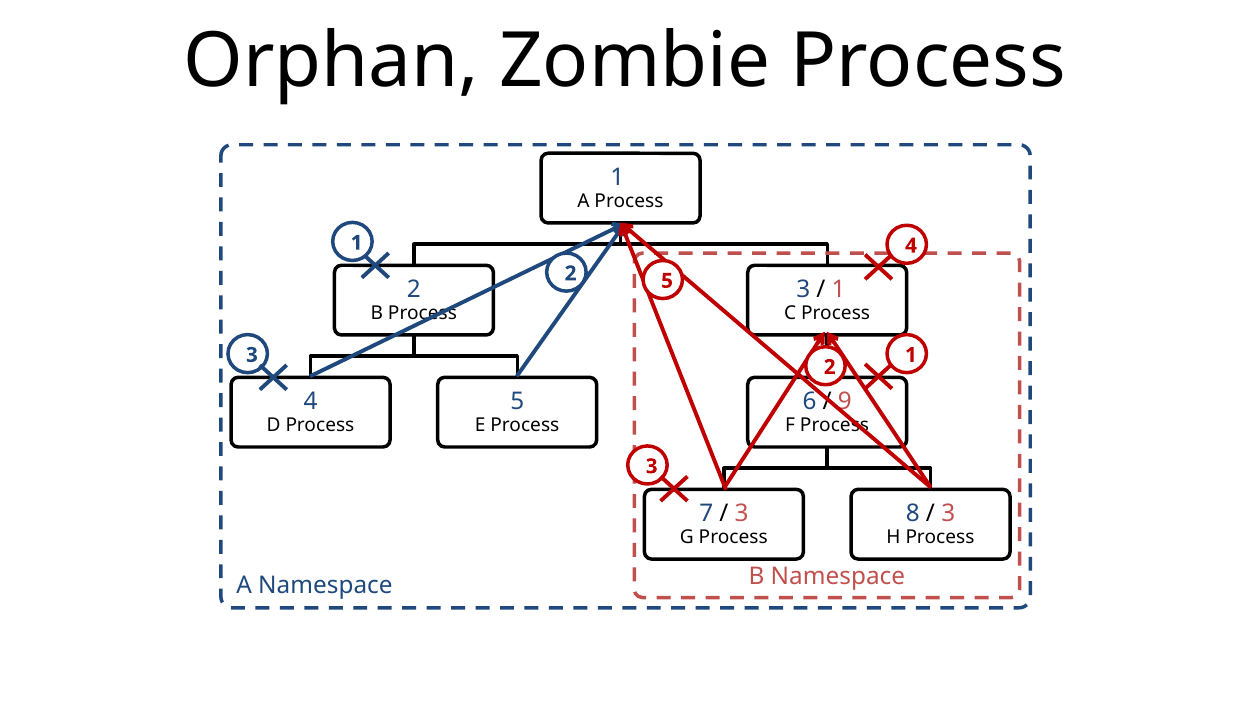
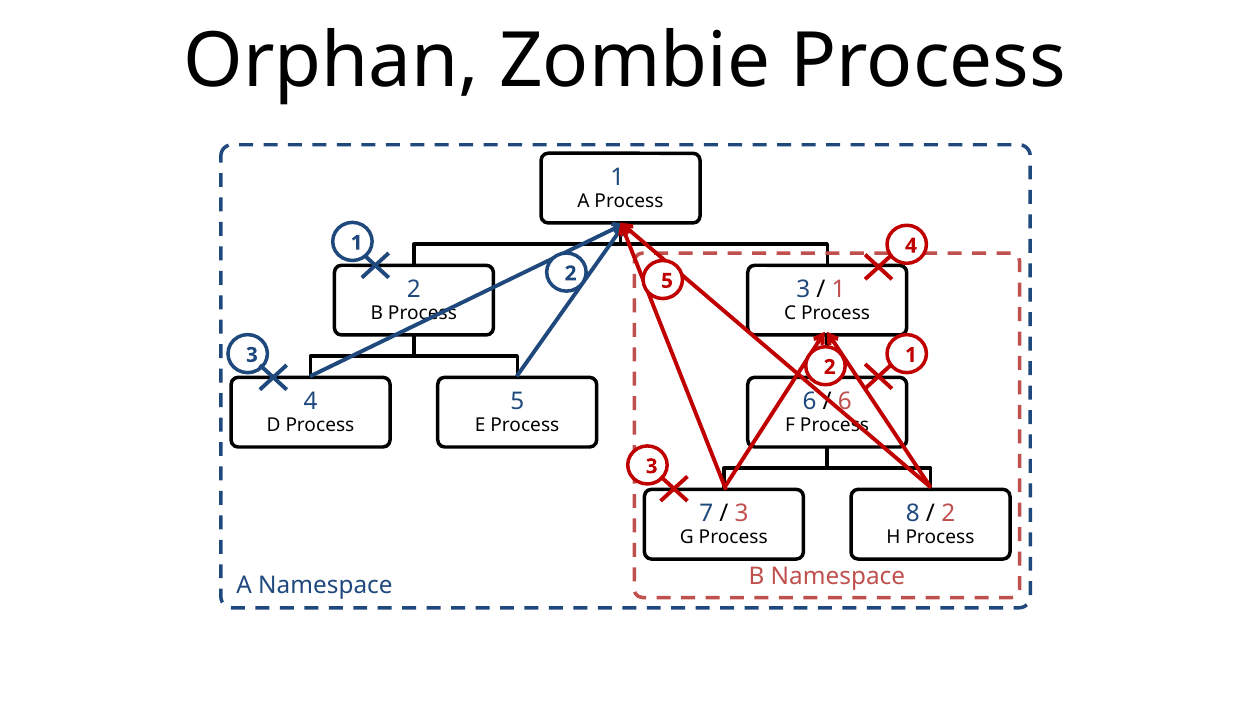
9 at (845, 402): 9 -> 6
3 at (948, 514): 3 -> 2
